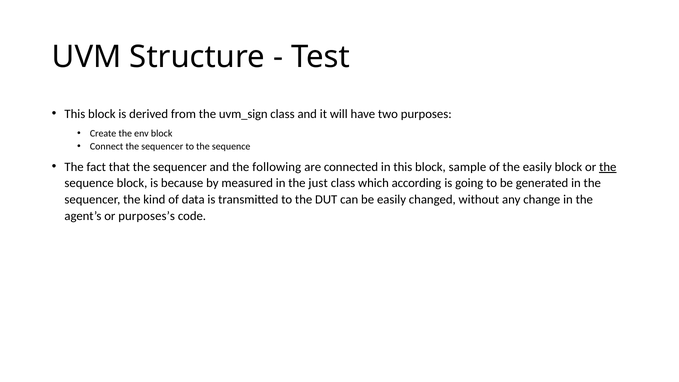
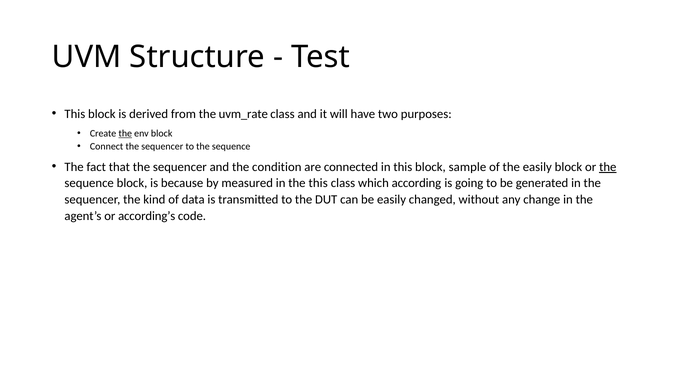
uvm_sign: uvm_sign -> uvm_rate
the at (125, 134) underline: none -> present
following: following -> condition
the just: just -> this
purposes’s: purposes’s -> according’s
